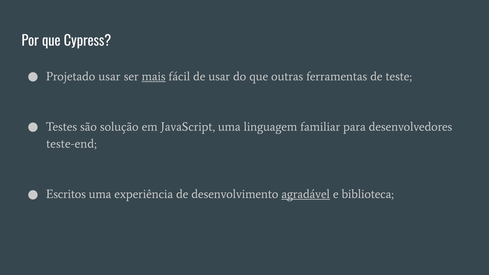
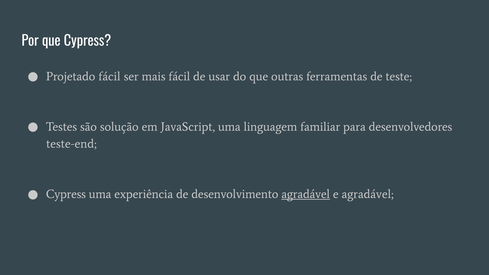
Projetado usar: usar -> fácil
mais underline: present -> none
Escritos at (66, 194): Escritos -> Cypress
e biblioteca: biblioteca -> agradável
